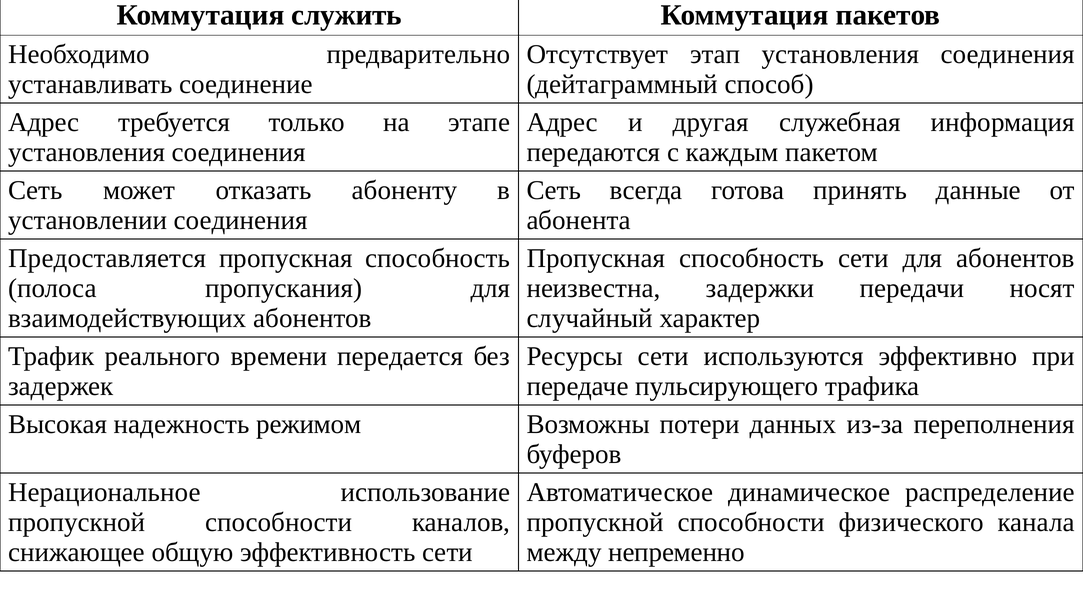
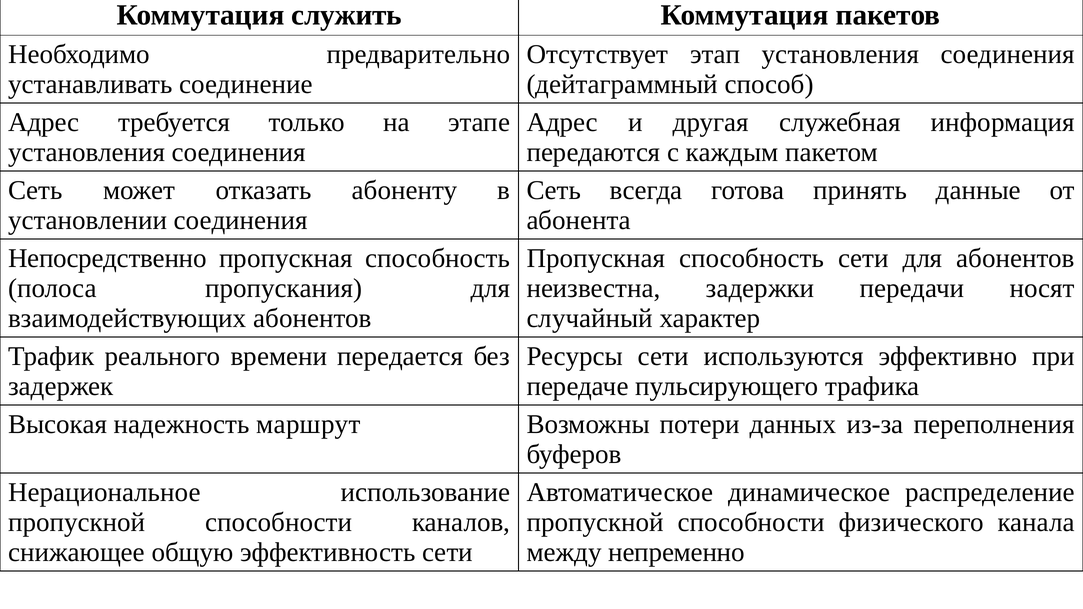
Предоставляется: Предоставляется -> Непосредственно
режимом: режимом -> маршрут
